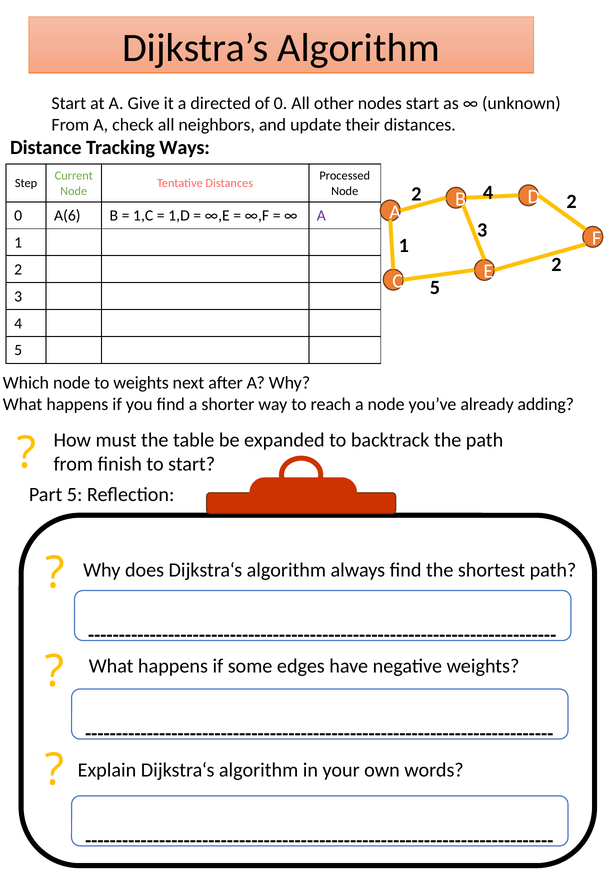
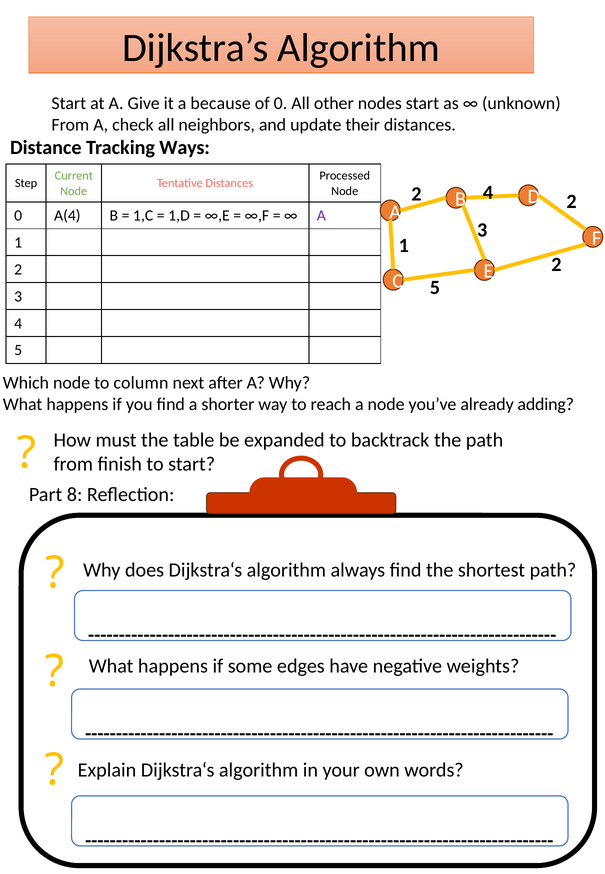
directed: directed -> because
A(6: A(6 -> A(4
to weights: weights -> column
Part 5: 5 -> 8
